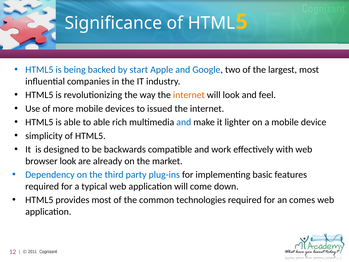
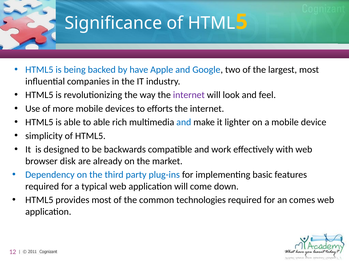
start: start -> have
internet at (189, 95) colour: orange -> purple
issued: issued -> efforts
browser look: look -> disk
